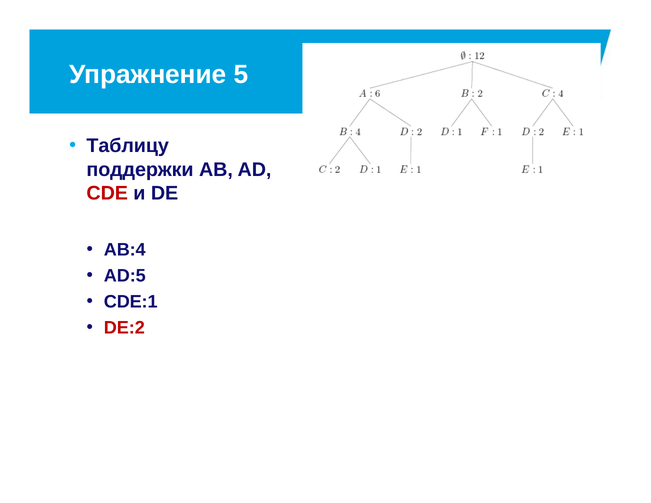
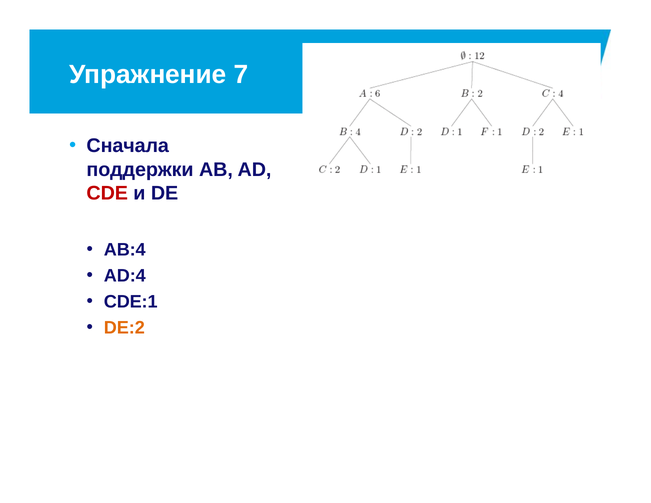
5: 5 -> 7
Таблицу: Таблицу -> Сначала
AD:5: AD:5 -> AD:4
DE:2 colour: red -> orange
